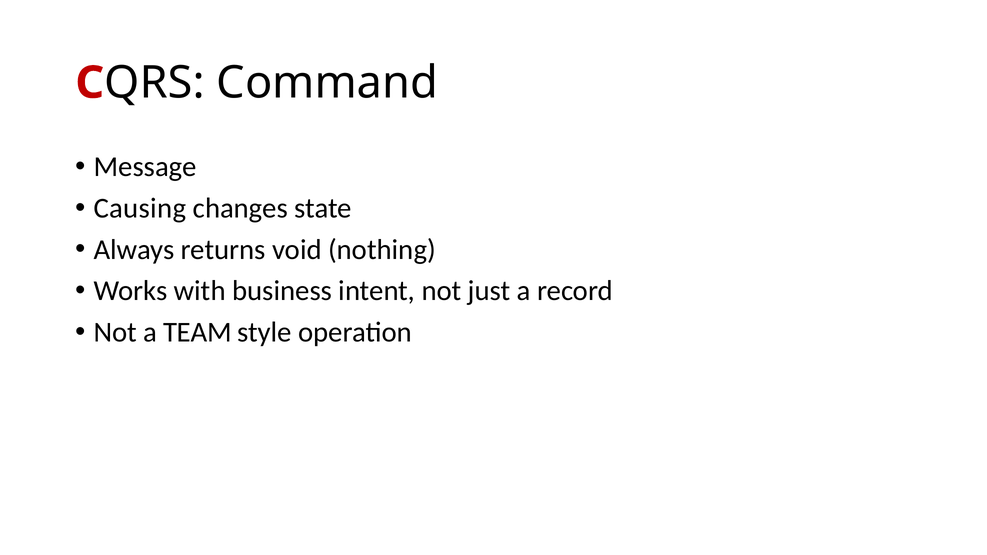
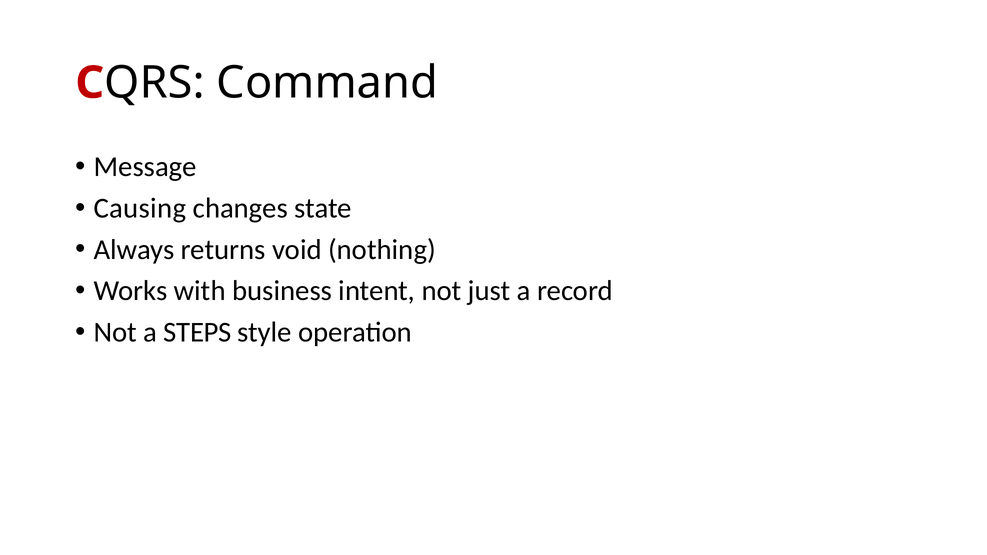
TEAM: TEAM -> STEPS
